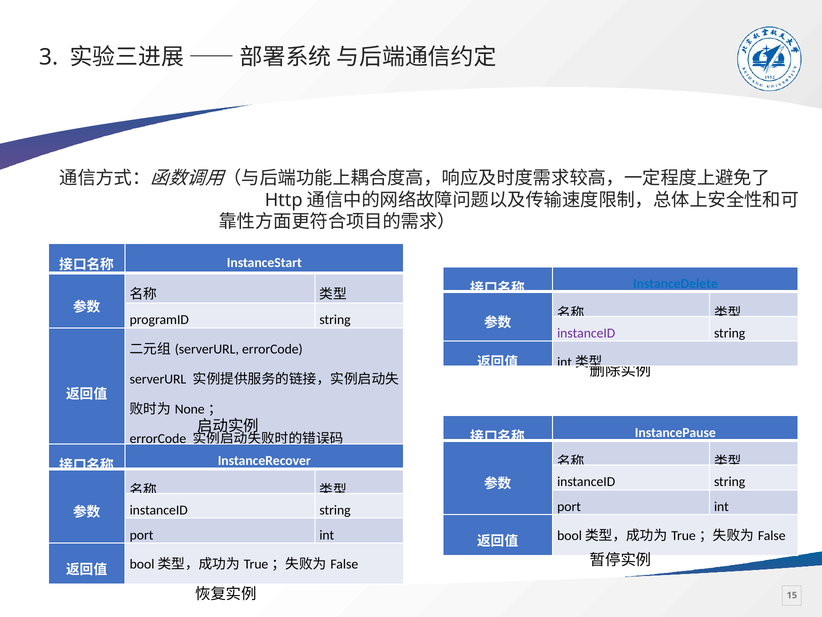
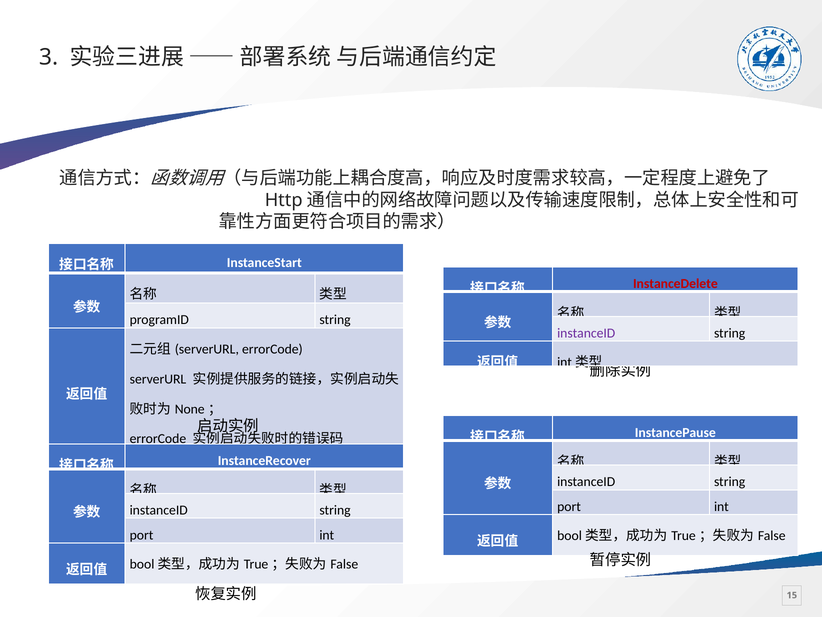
InstanceDelete colour: blue -> red
